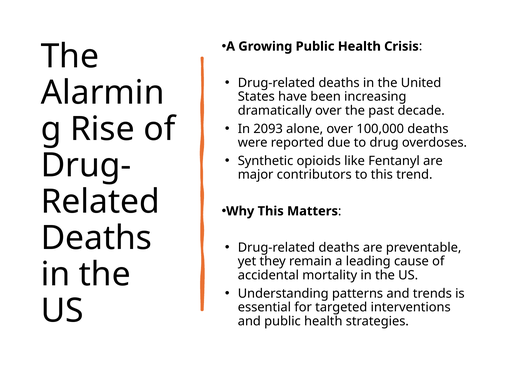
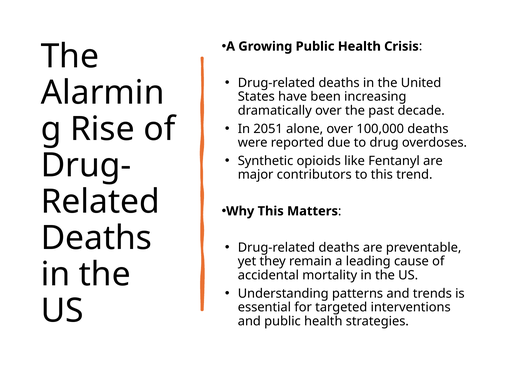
2093: 2093 -> 2051
